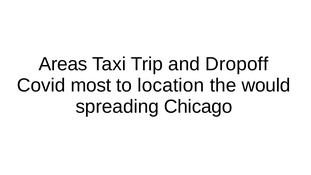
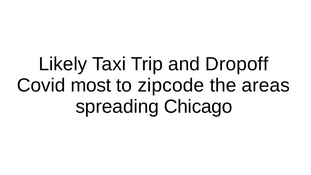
Areas: Areas -> Likely
location: location -> zipcode
would: would -> areas
